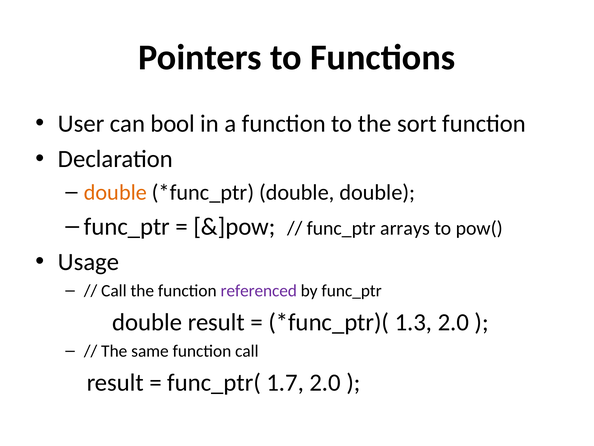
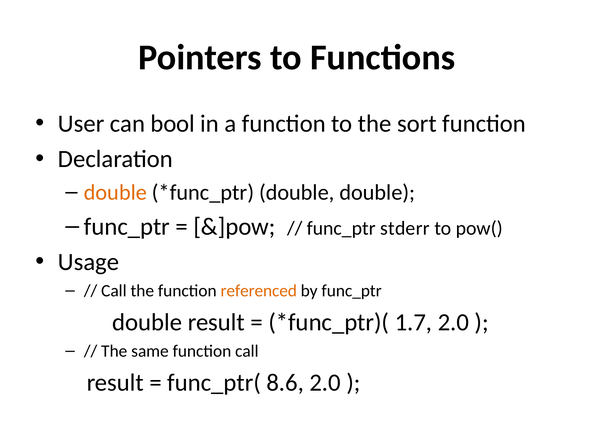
arrays: arrays -> stderr
referenced colour: purple -> orange
1.3: 1.3 -> 1.7
1.7: 1.7 -> 8.6
